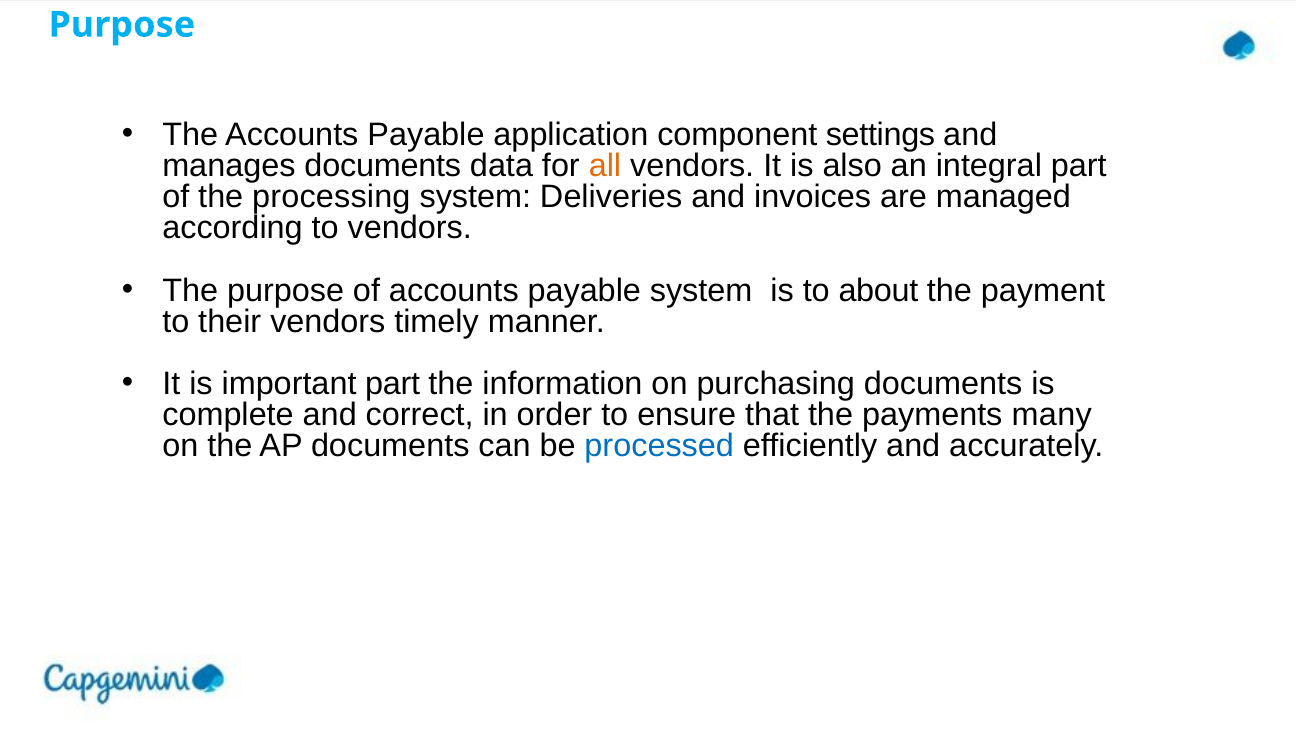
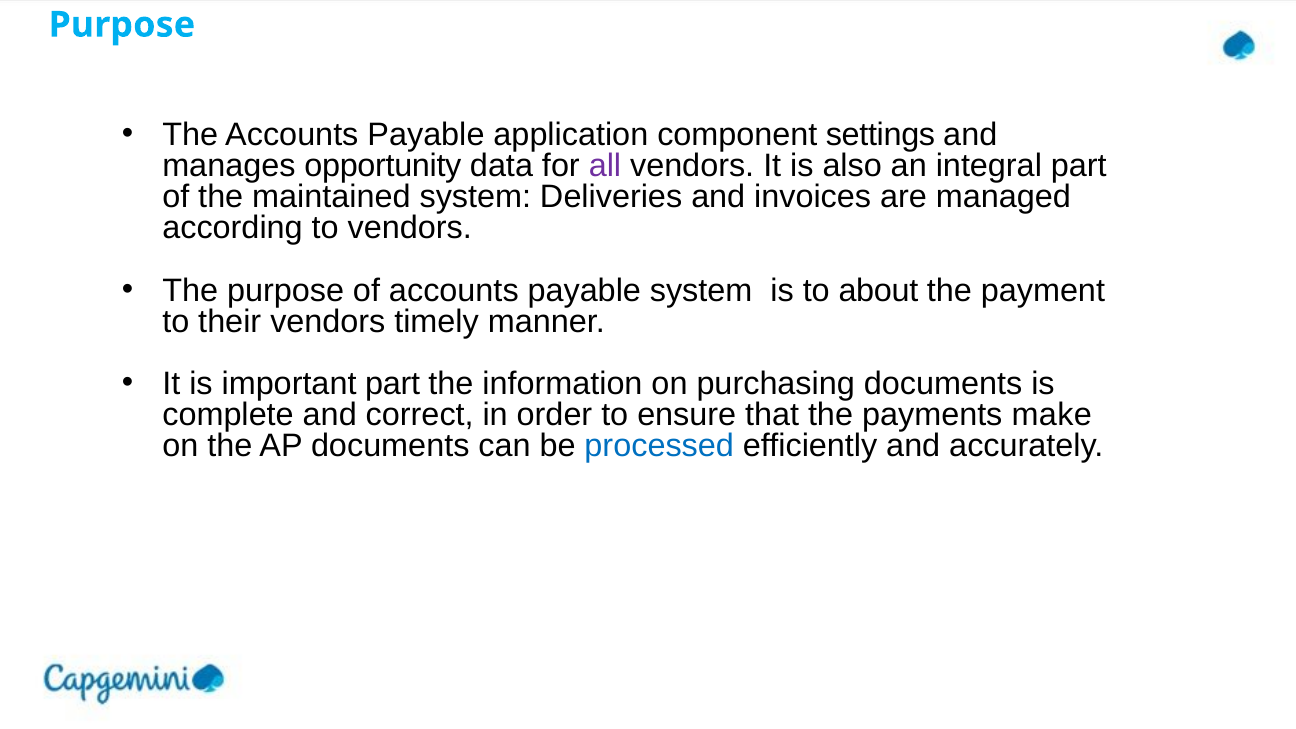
manages documents: documents -> opportunity
all colour: orange -> purple
processing: processing -> maintained
many: many -> make
